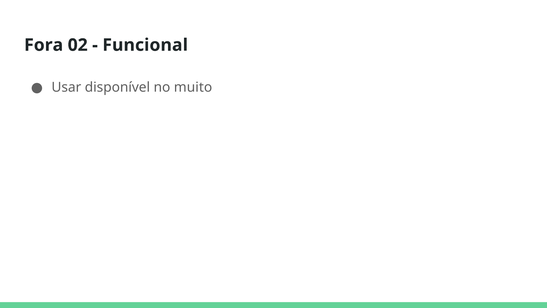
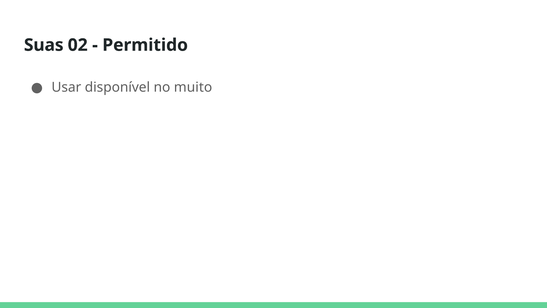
Fora: Fora -> Suas
Funcional: Funcional -> Permitido
